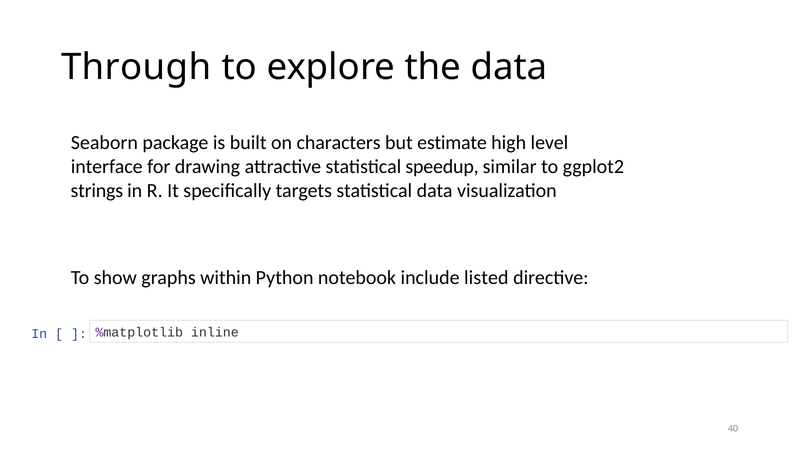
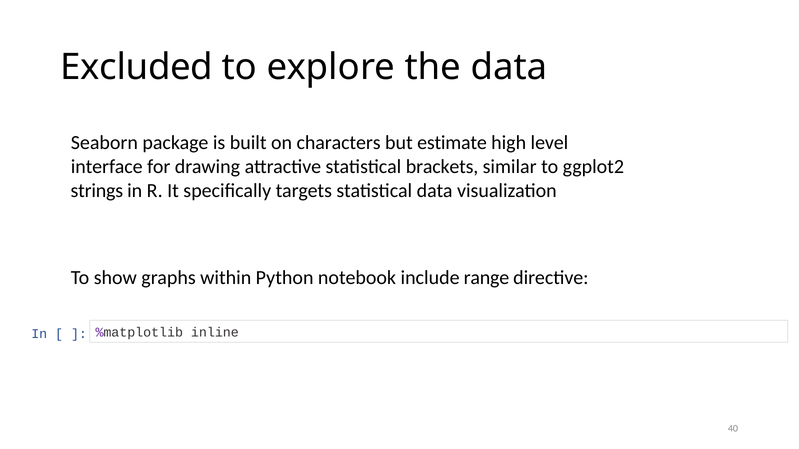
Through: Through -> Excluded
speedup: speedup -> brackets
listed: listed -> range
